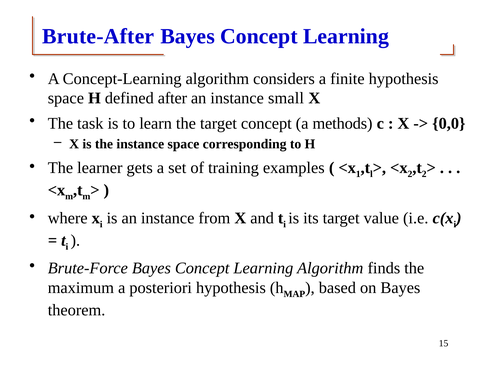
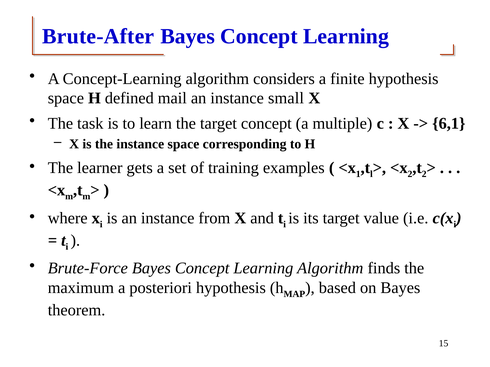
after: after -> mail
methods: methods -> multiple
0,0: 0,0 -> 6,1
